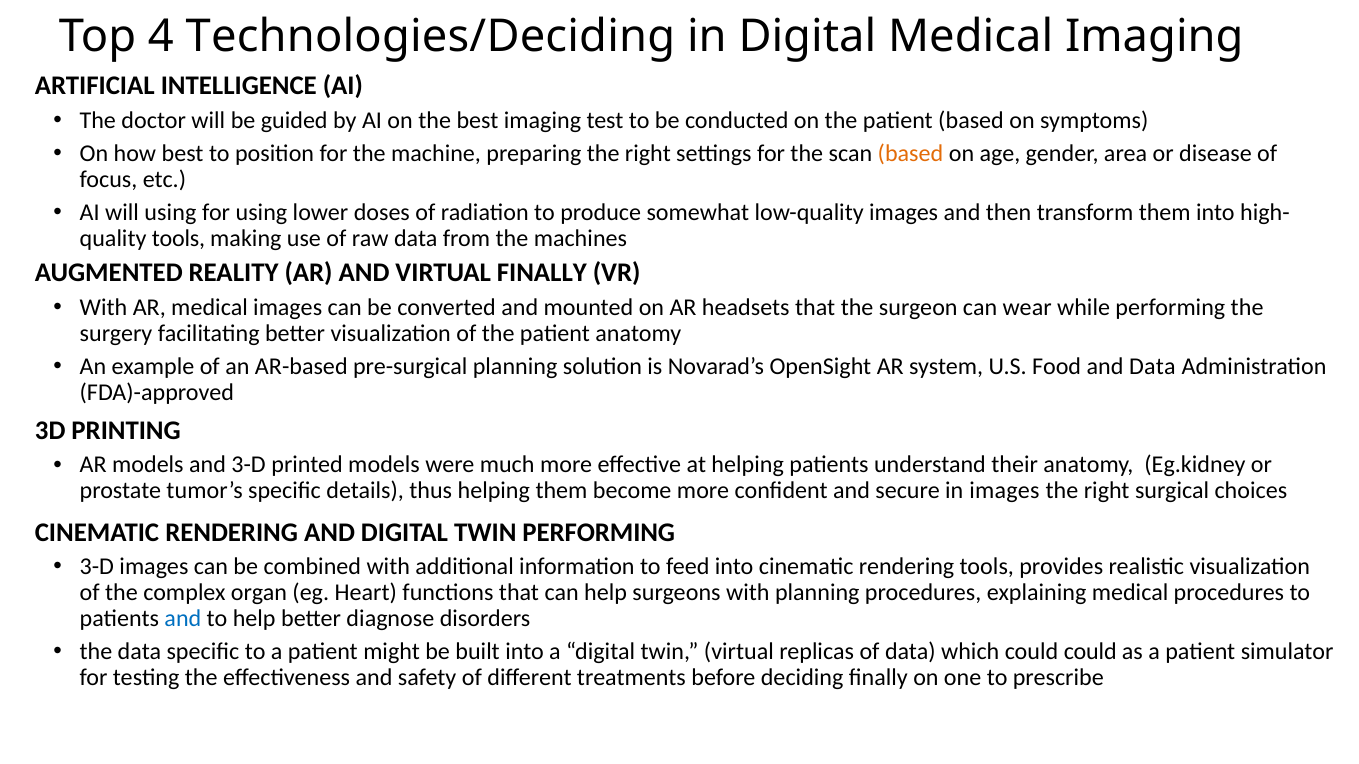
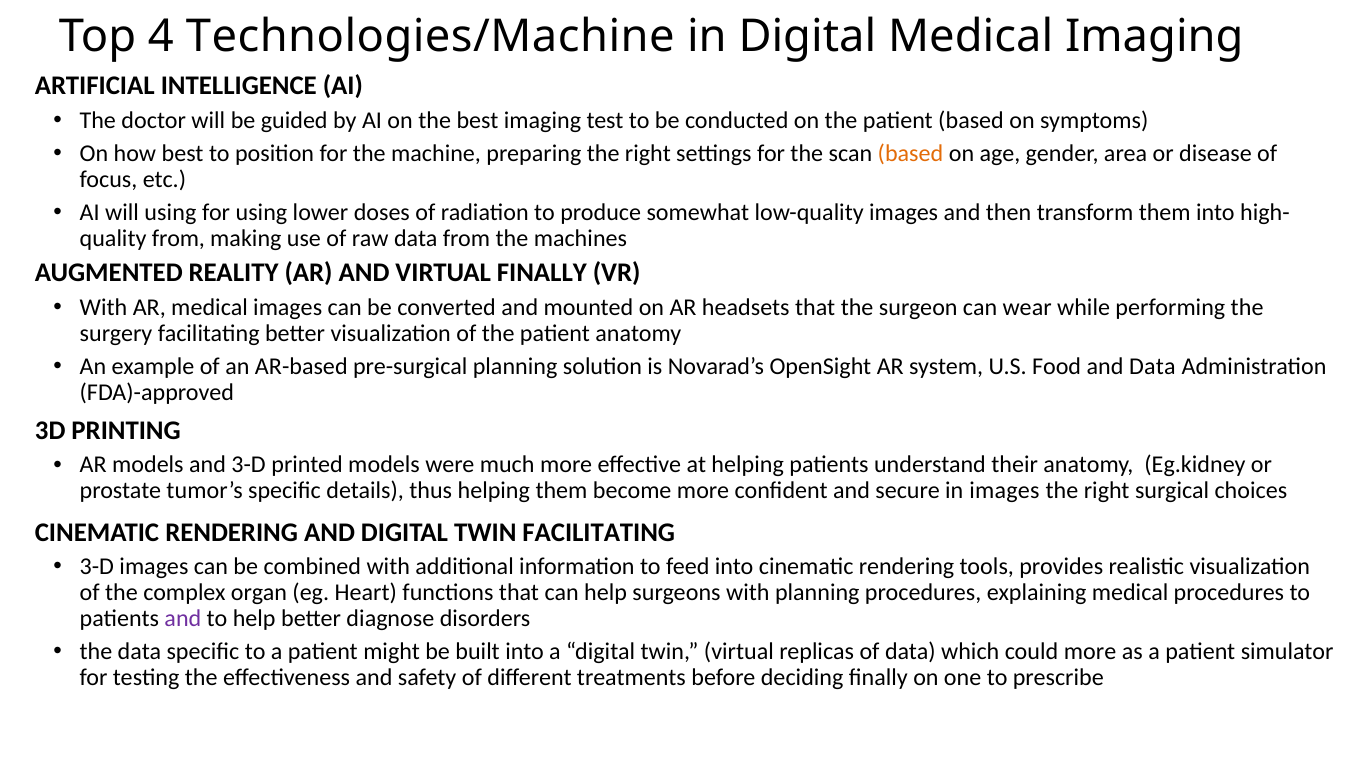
Technologies/Deciding: Technologies/Deciding -> Technologies/Machine
tools at (179, 239): tools -> from
TWIN PERFORMING: PERFORMING -> FACILITATING
and at (183, 619) colour: blue -> purple
could could: could -> more
